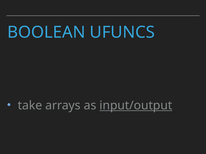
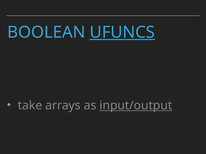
UFUNCS underline: none -> present
